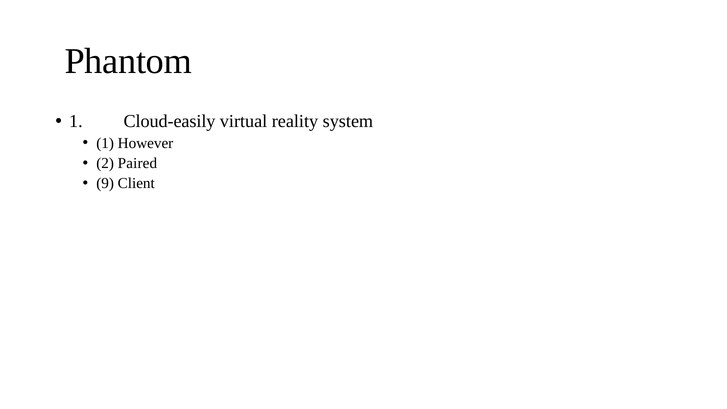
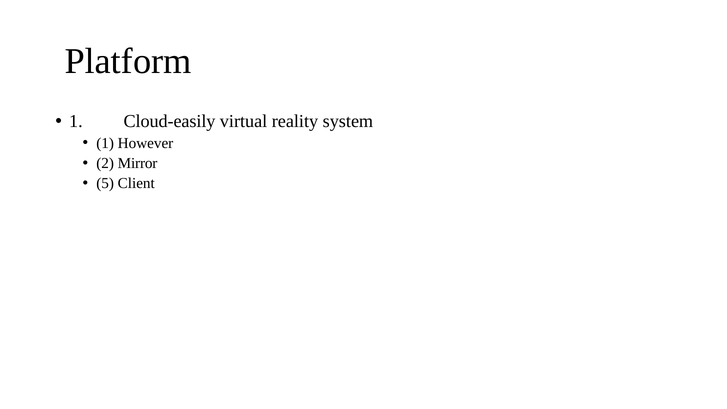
Phantom: Phantom -> Platform
Paired: Paired -> Mirror
9: 9 -> 5
